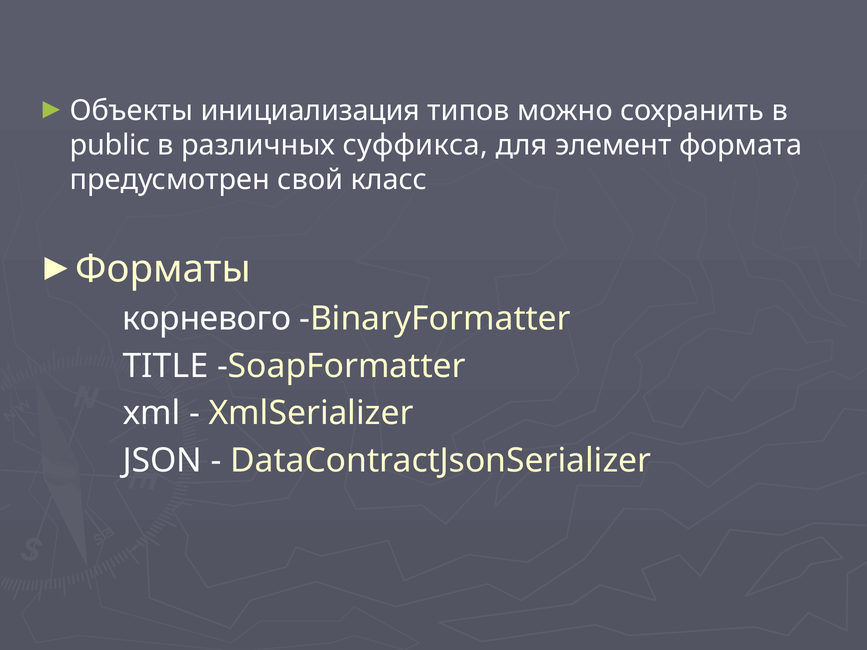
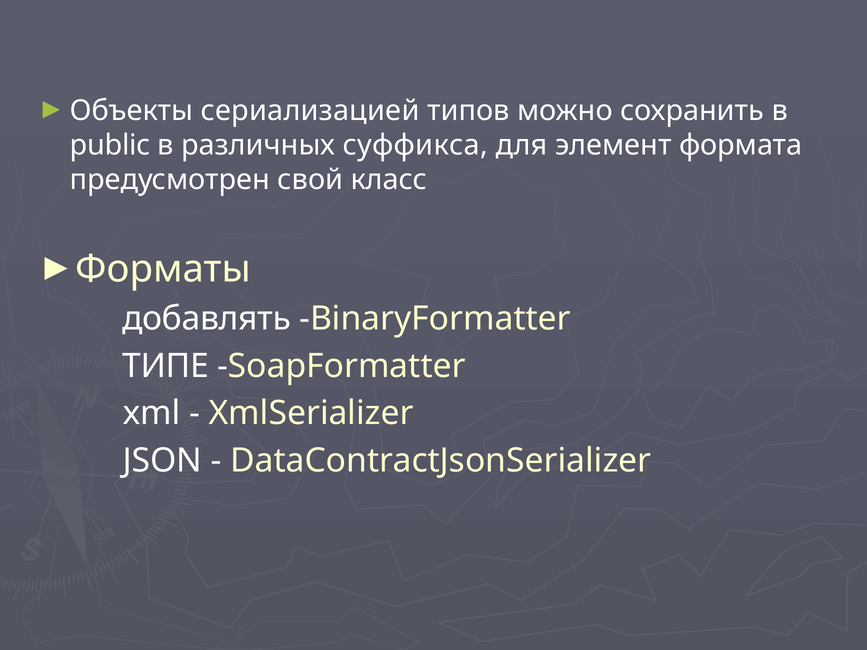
инициализация: инициализация -> сериализацией
корневого: корневого -> добавлять
TITLE: TITLE -> ТИПЕ
